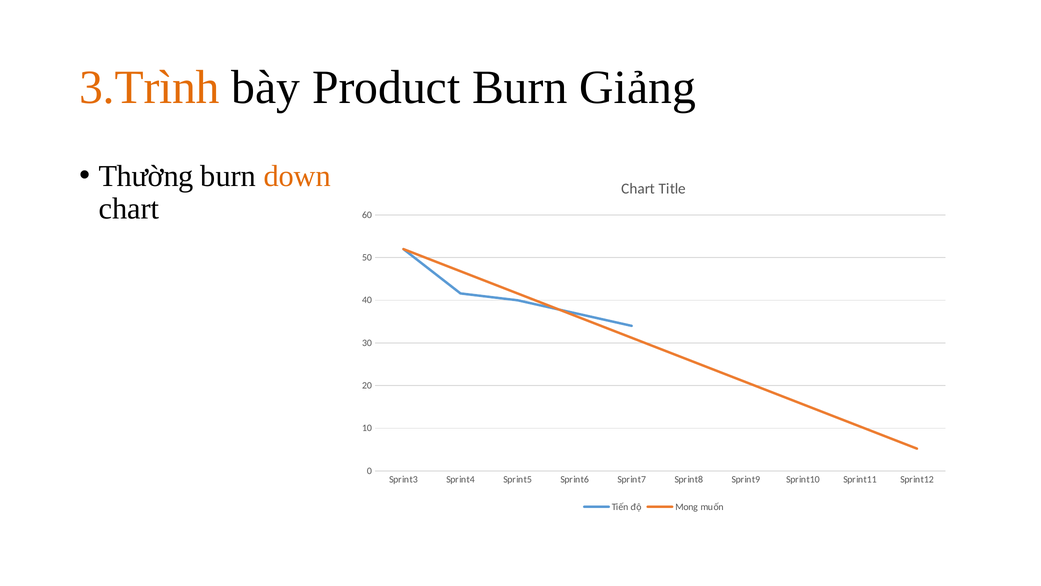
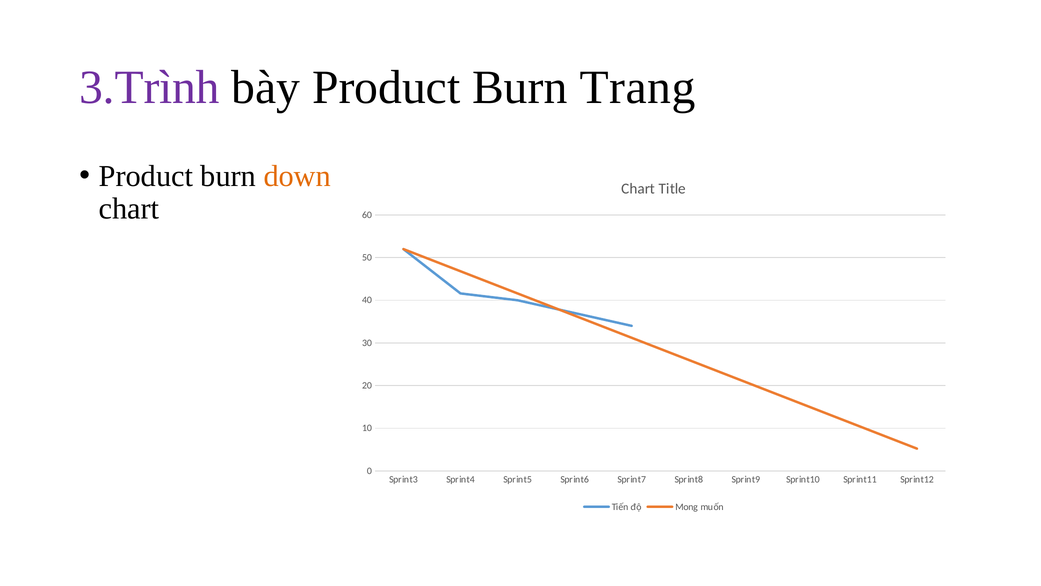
3.Trình colour: orange -> purple
Giảng: Giảng -> Trang
Thường at (146, 176): Thường -> Product
